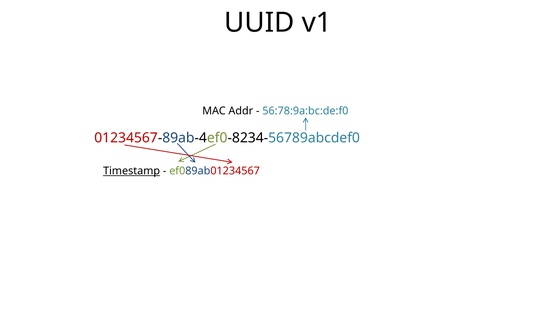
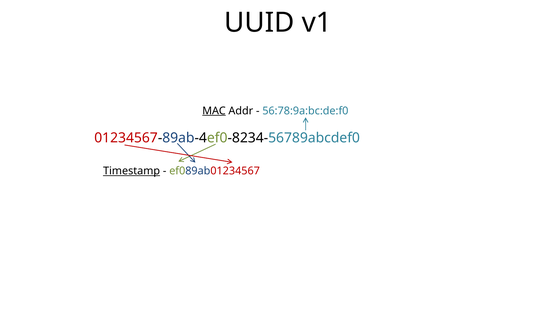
MAC underline: none -> present
